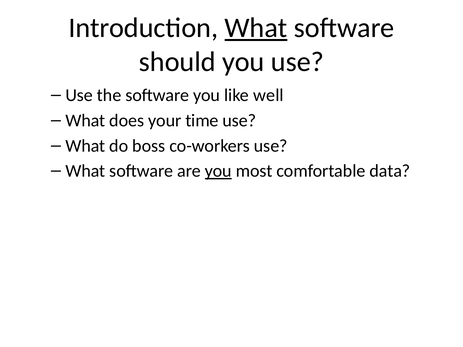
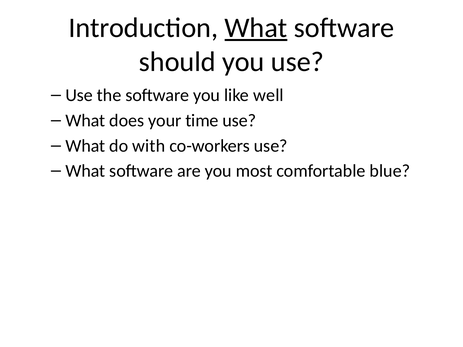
boss: boss -> with
you at (218, 171) underline: present -> none
data: data -> blue
